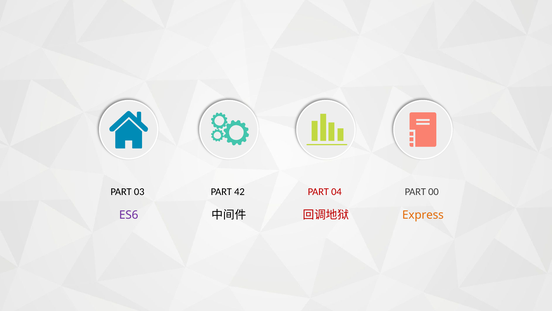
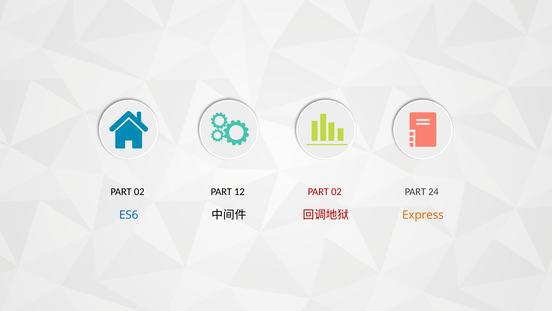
03 at (139, 191): 03 -> 02
42: 42 -> 12
04 at (336, 191): 04 -> 02
00: 00 -> 24
ES6 colour: purple -> blue
